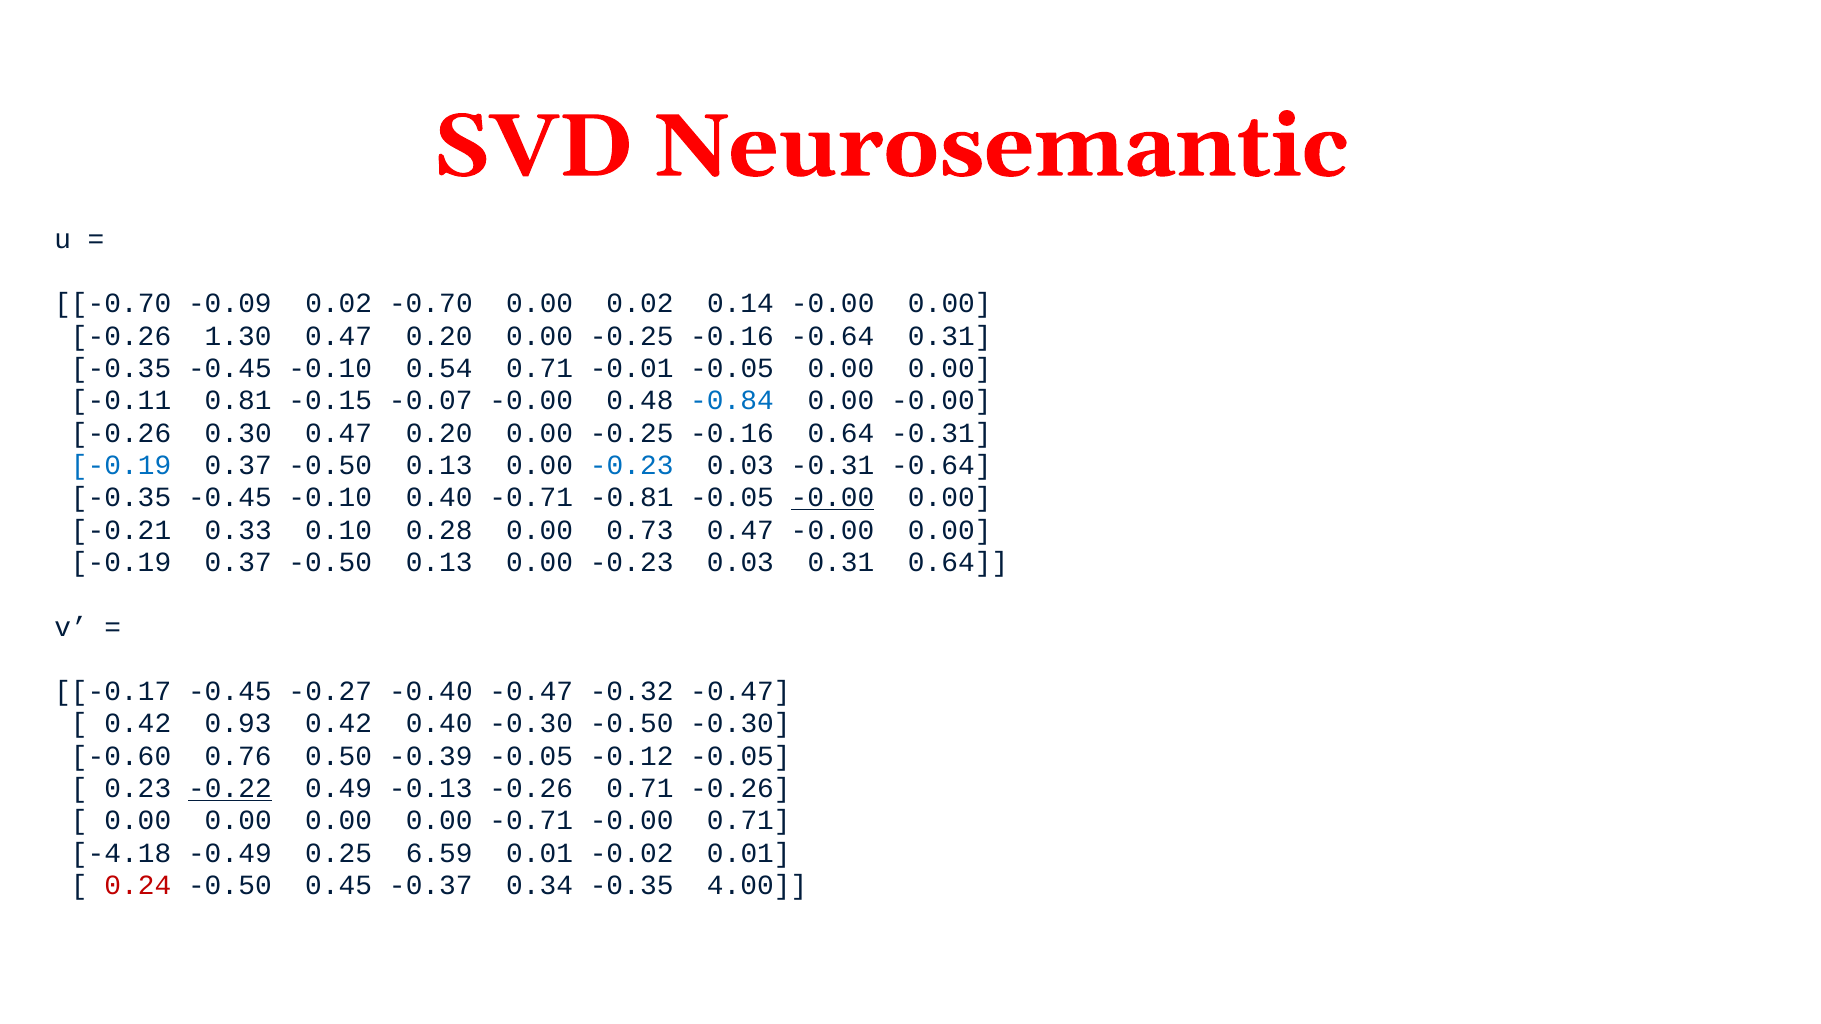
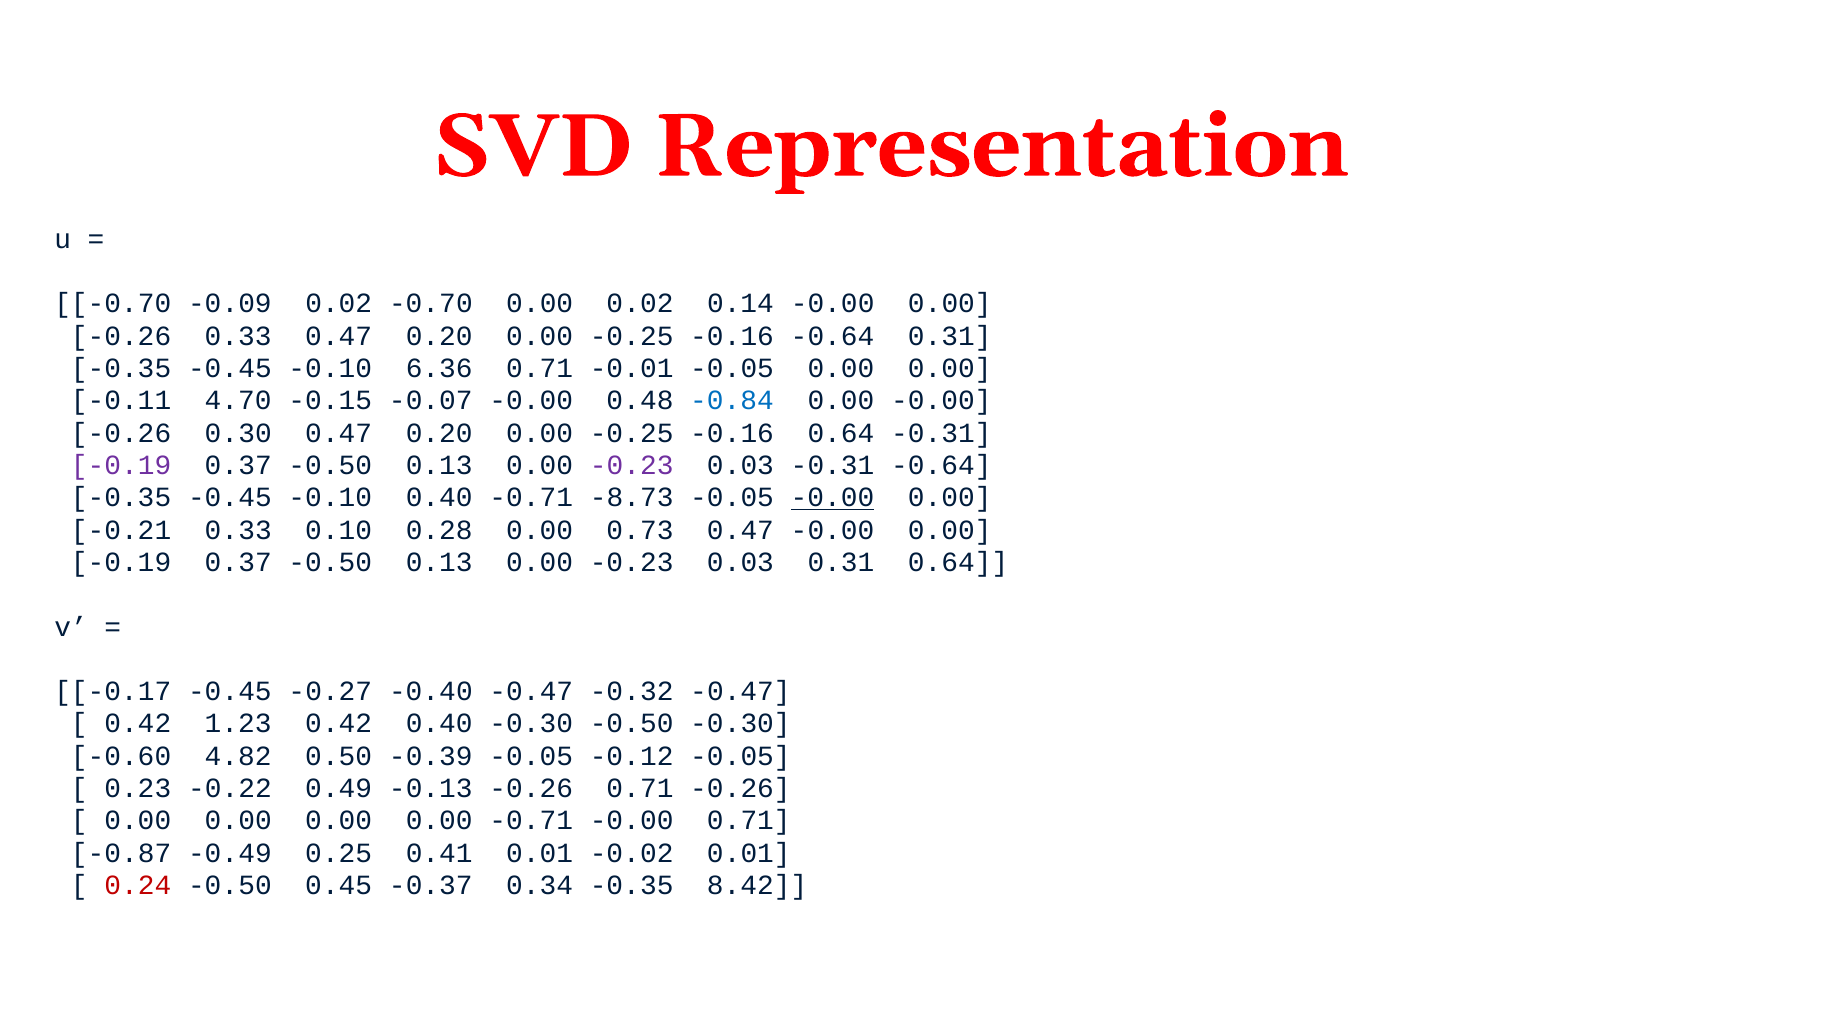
Neurosemantic: Neurosemantic -> Representation
-0.26 1.30: 1.30 -> 0.33
0.54: 0.54 -> 6.36
0.81: 0.81 -> 4.70
-0.19 at (121, 466) colour: blue -> purple
-0.23 at (632, 466) colour: blue -> purple
-0.81: -0.81 -> -8.73
0.93: 0.93 -> 1.23
0.76: 0.76 -> 4.82
-0.22 underline: present -> none
-4.18: -4.18 -> -0.87
6.59: 6.59 -> 0.41
4.00: 4.00 -> 8.42
